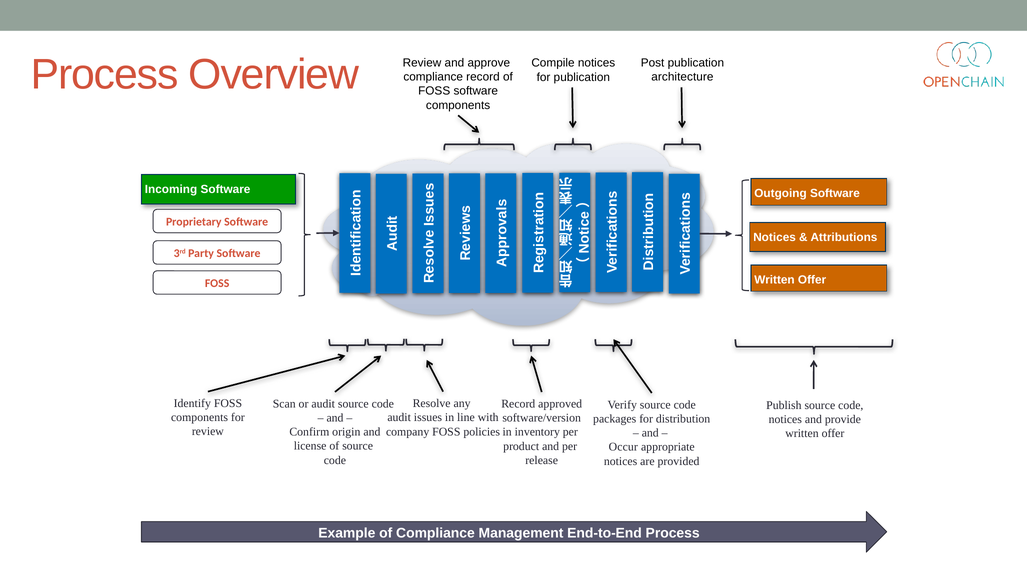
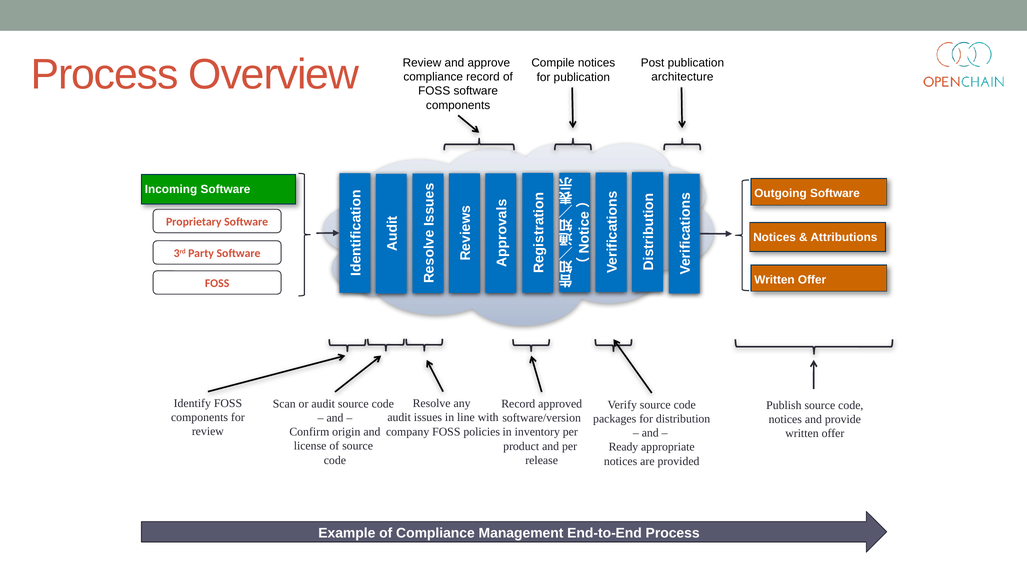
Occur: Occur -> Ready
